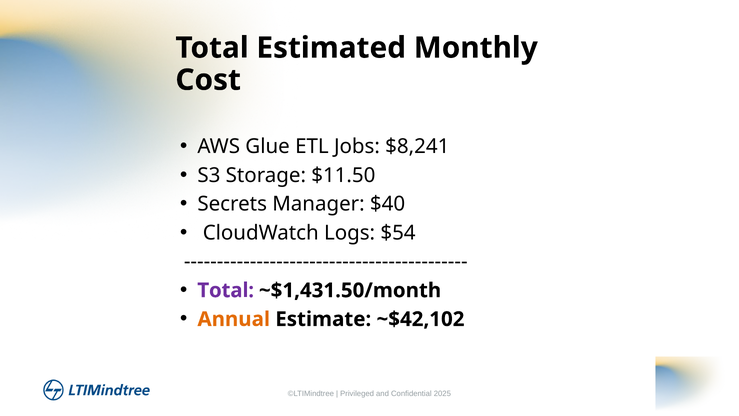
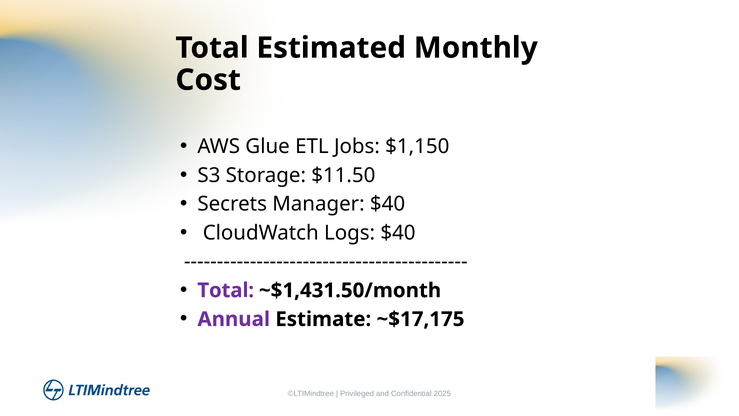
$8,241: $8,241 -> $1,150
Logs $54: $54 -> $40
Annual colour: orange -> purple
~$42,102: ~$42,102 -> ~$17,175
